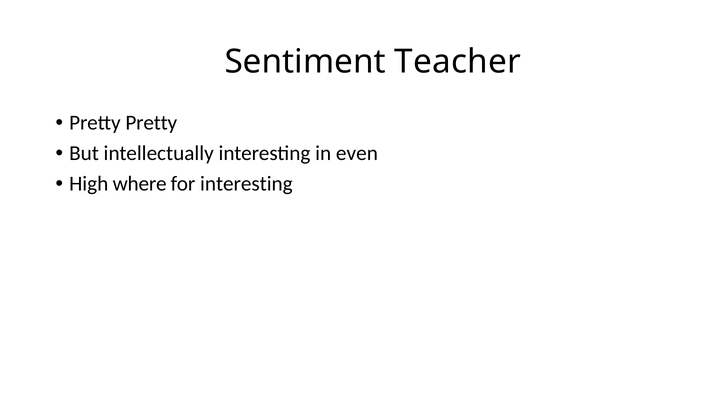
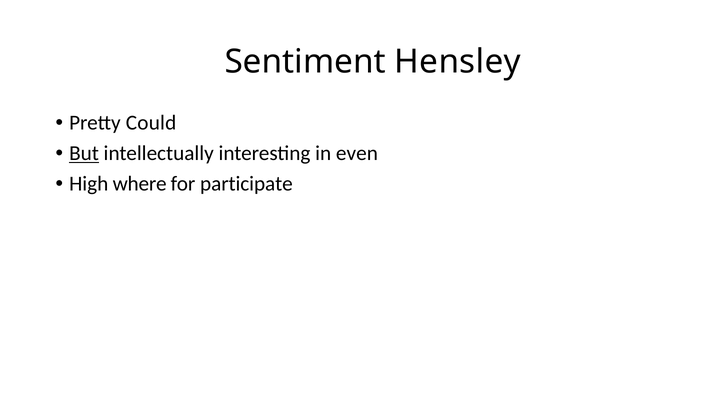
Teacher: Teacher -> Hensley
Pretty Pretty: Pretty -> Could
But underline: none -> present
for interesting: interesting -> participate
